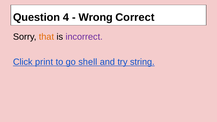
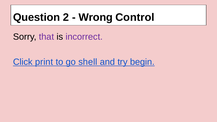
4: 4 -> 2
Correct: Correct -> Control
that colour: orange -> purple
string: string -> begin
